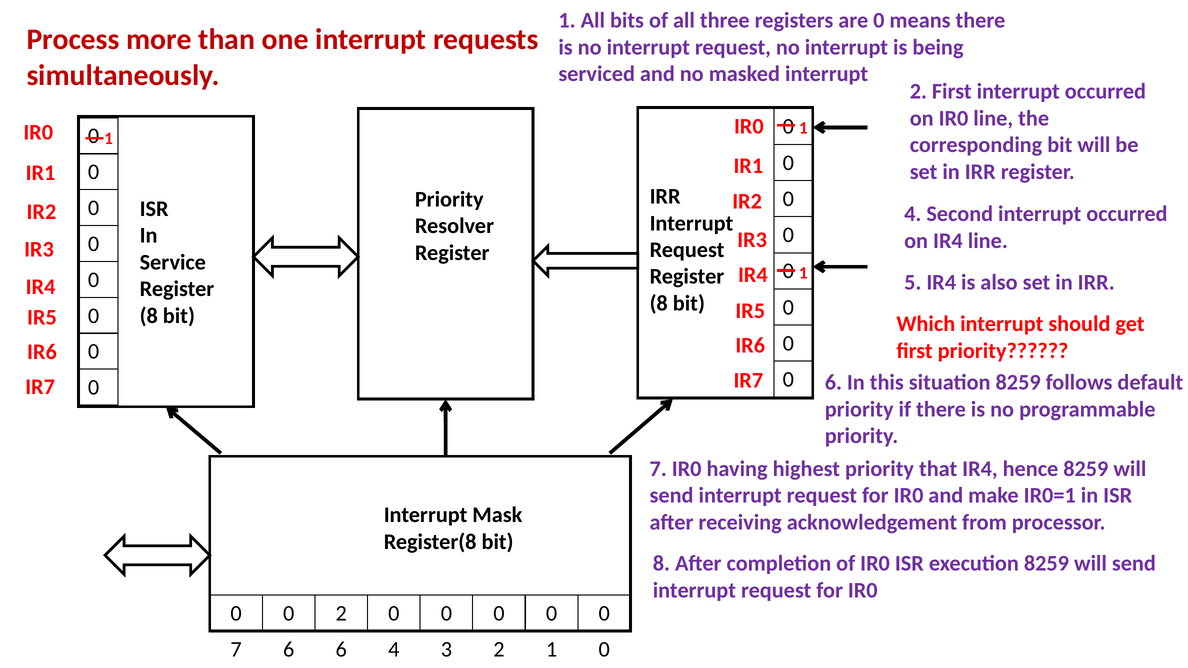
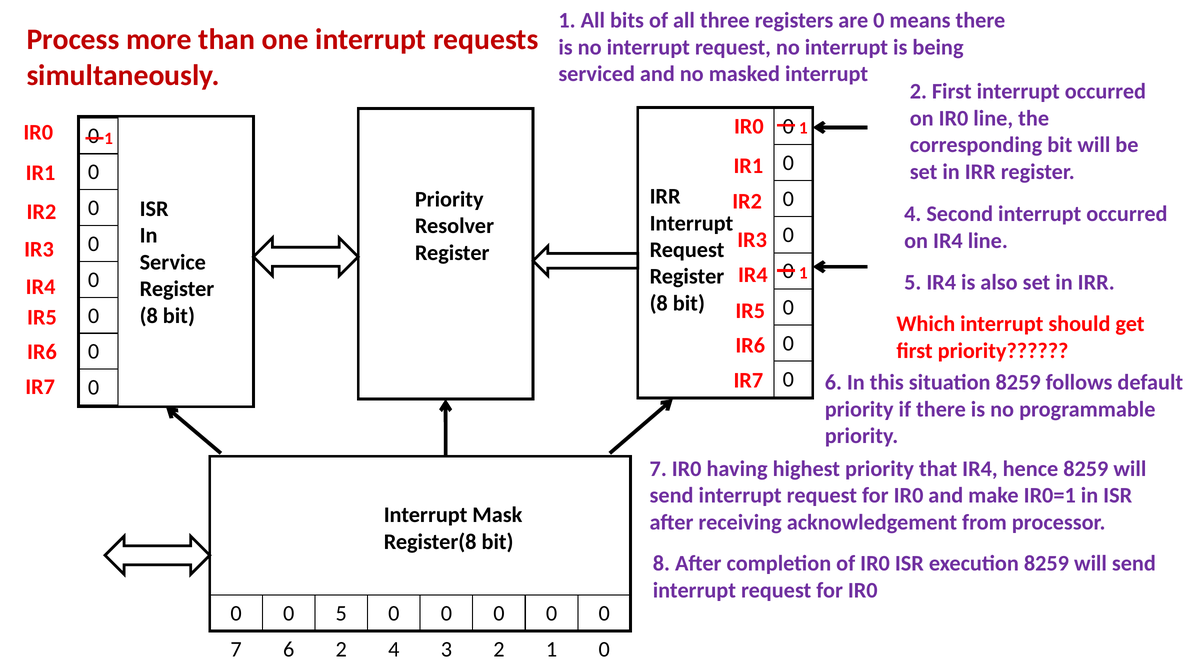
0 2: 2 -> 5
6 6: 6 -> 2
